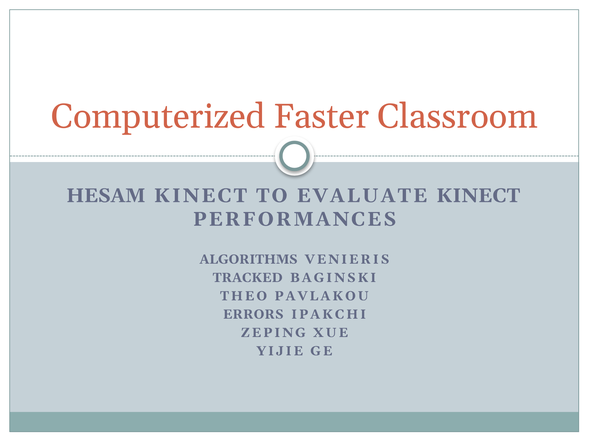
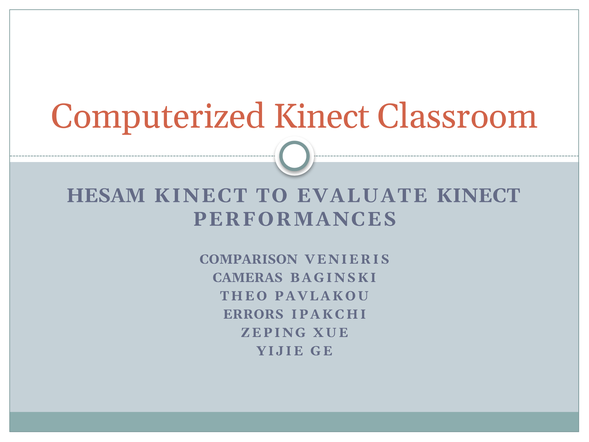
Computerized Faster: Faster -> Kinect
ALGORITHMS: ALGORITHMS -> COMPARISON
TRACKED: TRACKED -> CAMERAS
